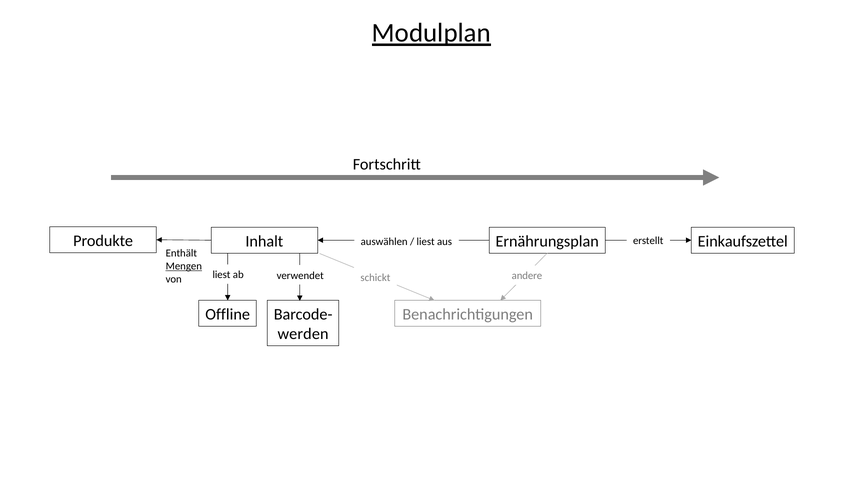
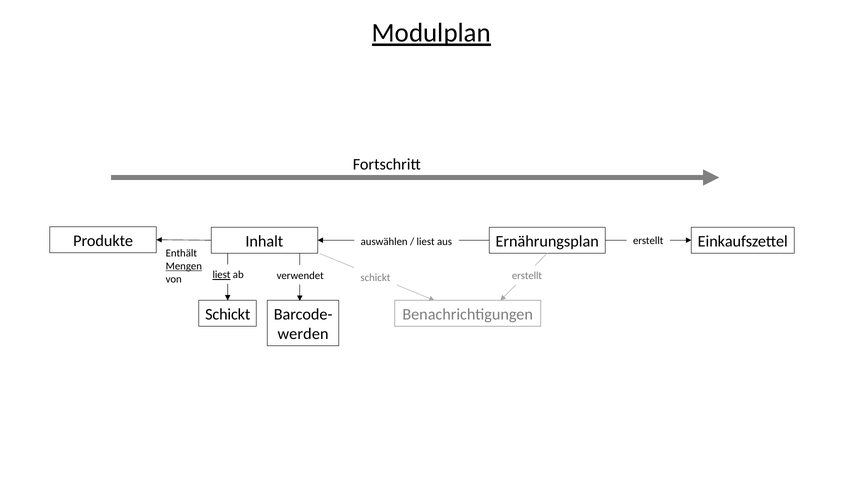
liest at (221, 275) underline: none -> present
andere at (527, 276): andere -> erstellt
Offline at (228, 314): Offline -> Schickt
